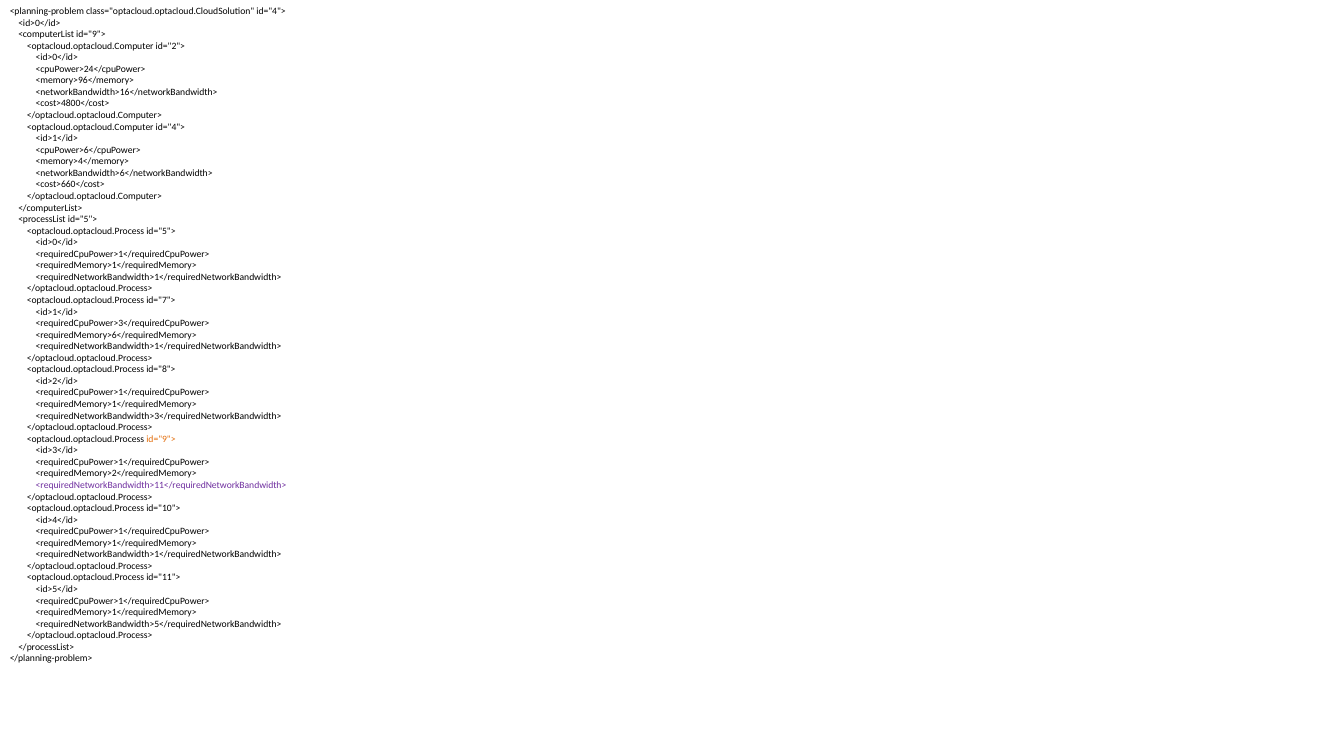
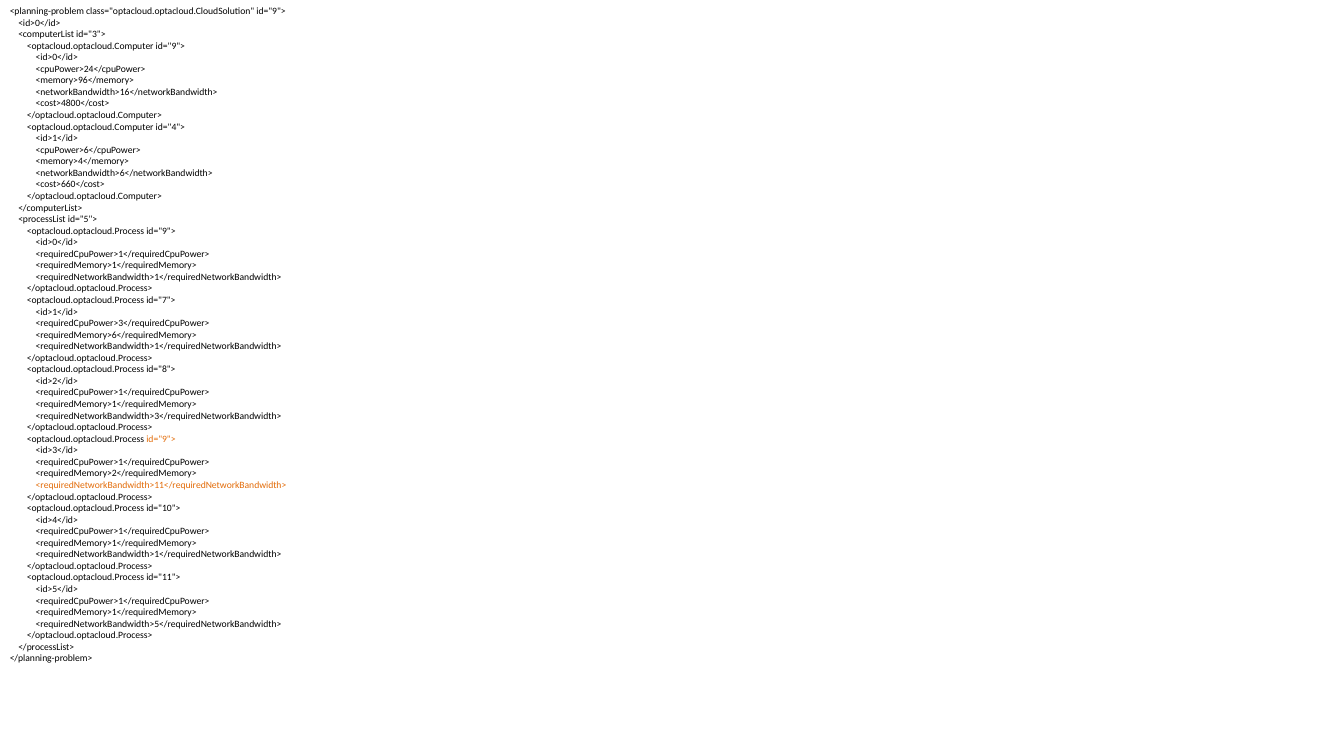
class="optacloud.optacloud.CloudSolution id="4">: id="4"> -> id="9">
<computerList id="9">: id="9"> -> id="3">
<optacloud.optacloud.Computer id="2">: id="2"> -> id="9">
id="5"> at (161, 231): id="5"> -> id="9">
<requiredNetworkBandwidth>11</requiredNetworkBandwidth> colour: purple -> orange
